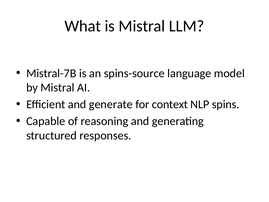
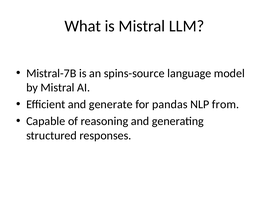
context: context -> pandas
spins: spins -> from
